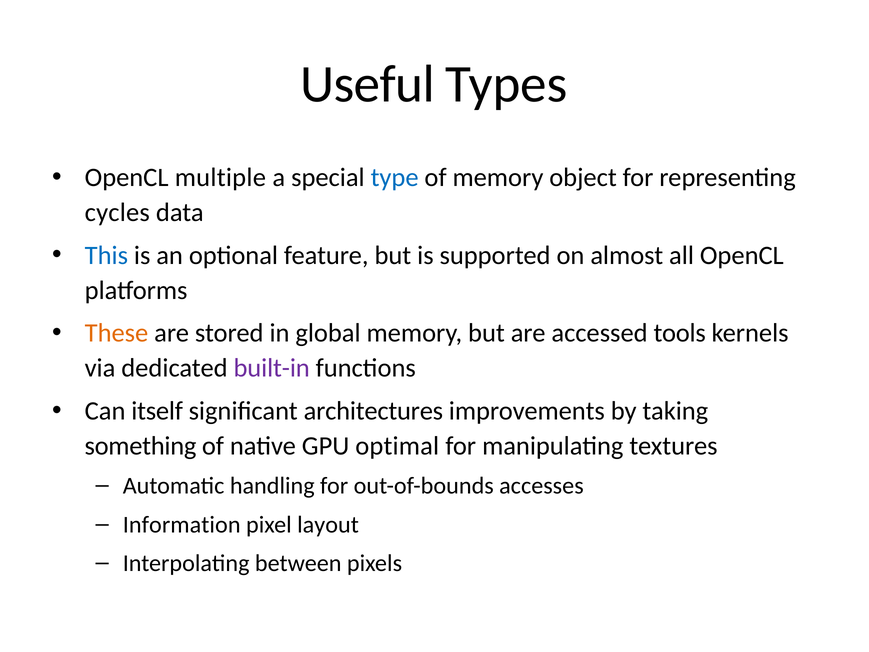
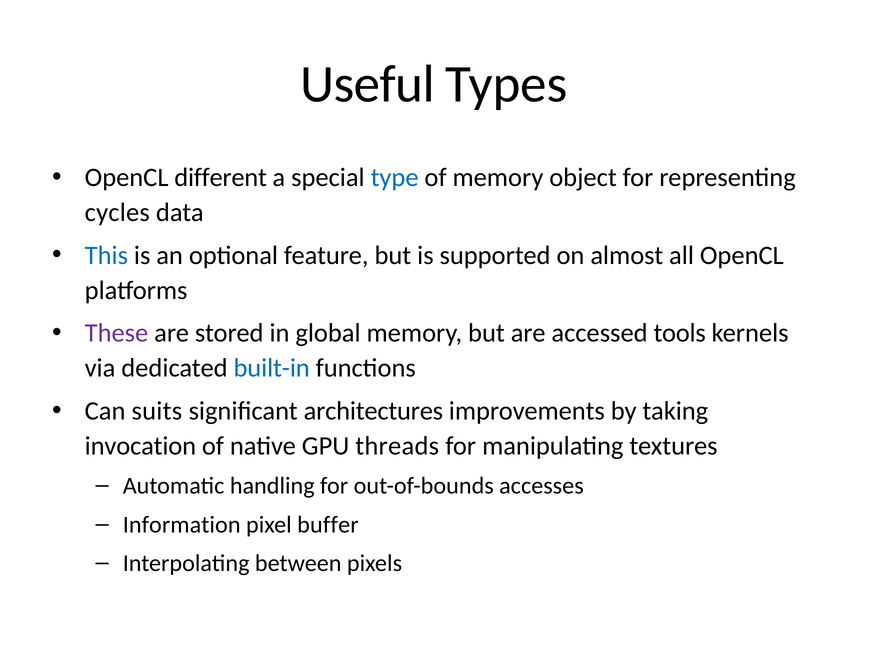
multiple: multiple -> different
These colour: orange -> purple
built-in colour: purple -> blue
itself: itself -> suits
something: something -> invocation
optimal: optimal -> threads
layout: layout -> buffer
